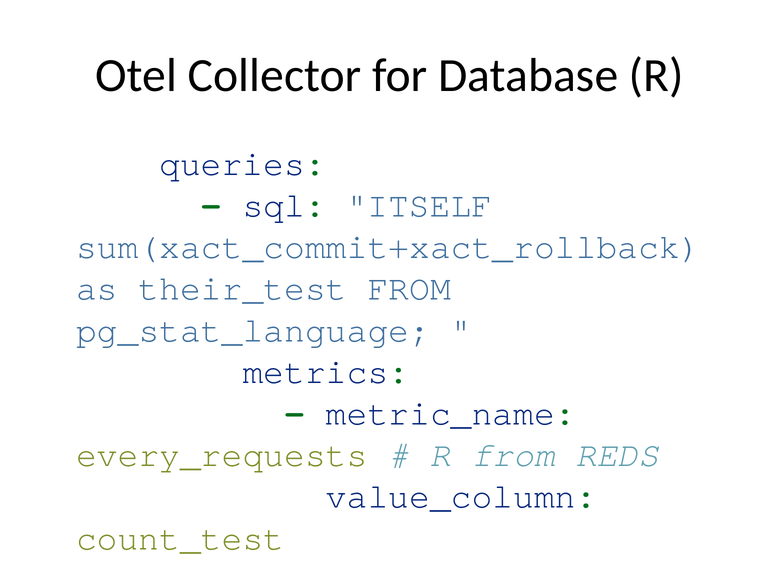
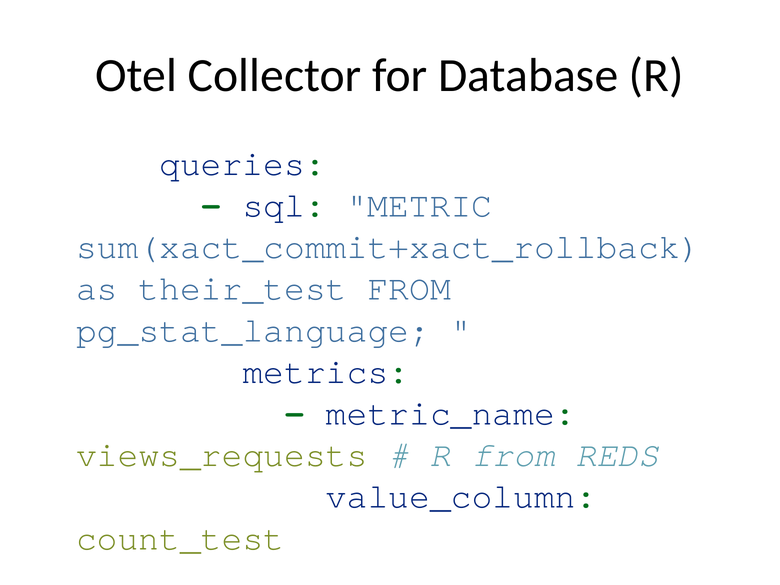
ITSELF: ITSELF -> METRIC
every_requests: every_requests -> views_requests
